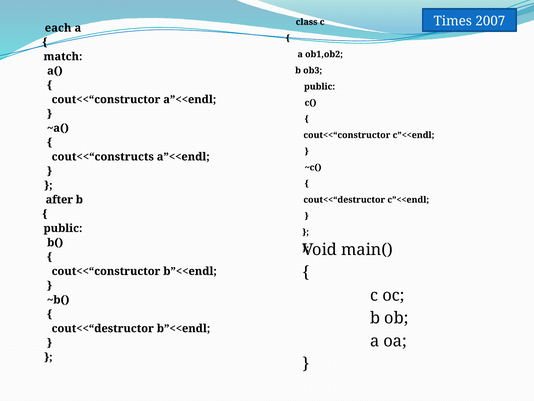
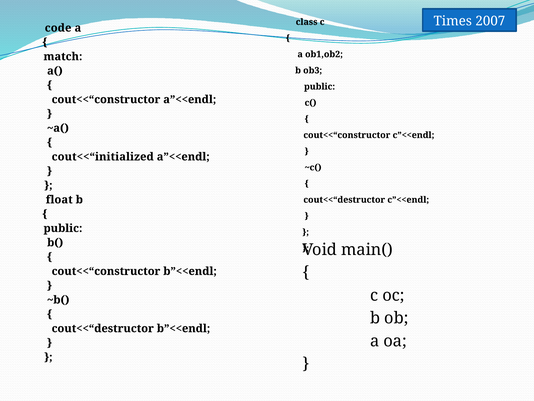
each: each -> code
cout<<“constructs: cout<<“constructs -> cout<<“initialized
after: after -> float
